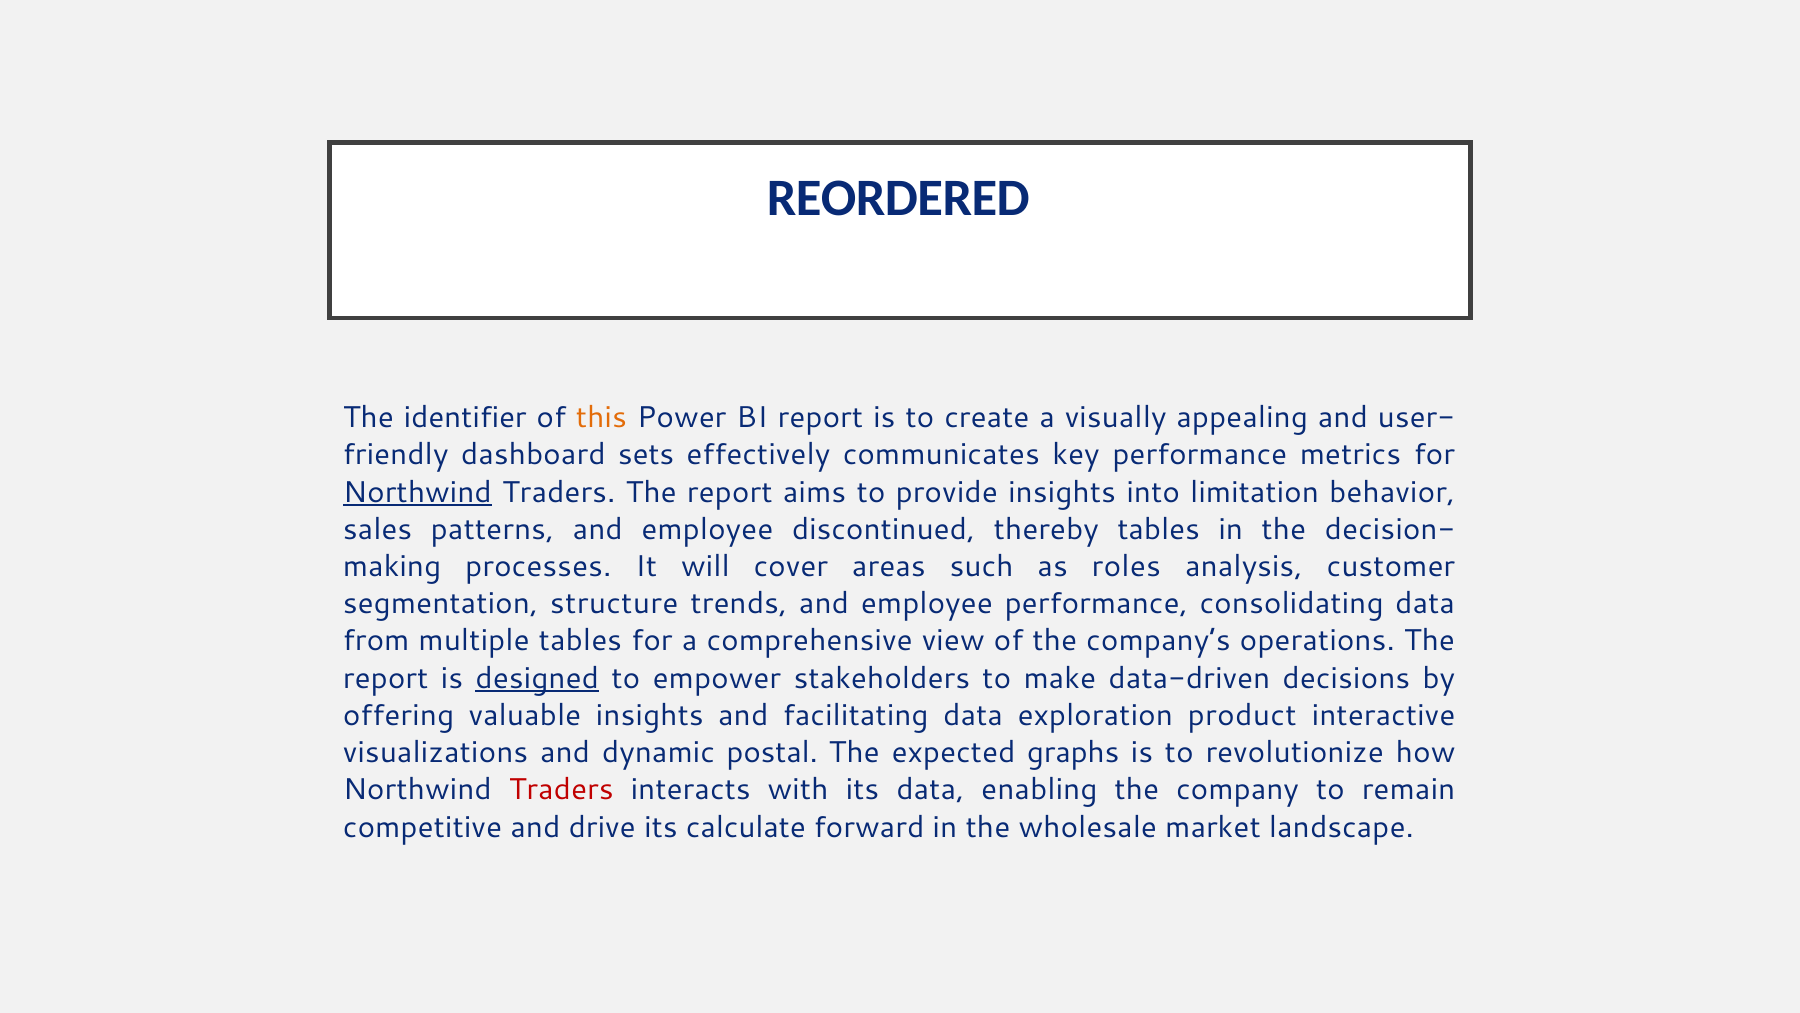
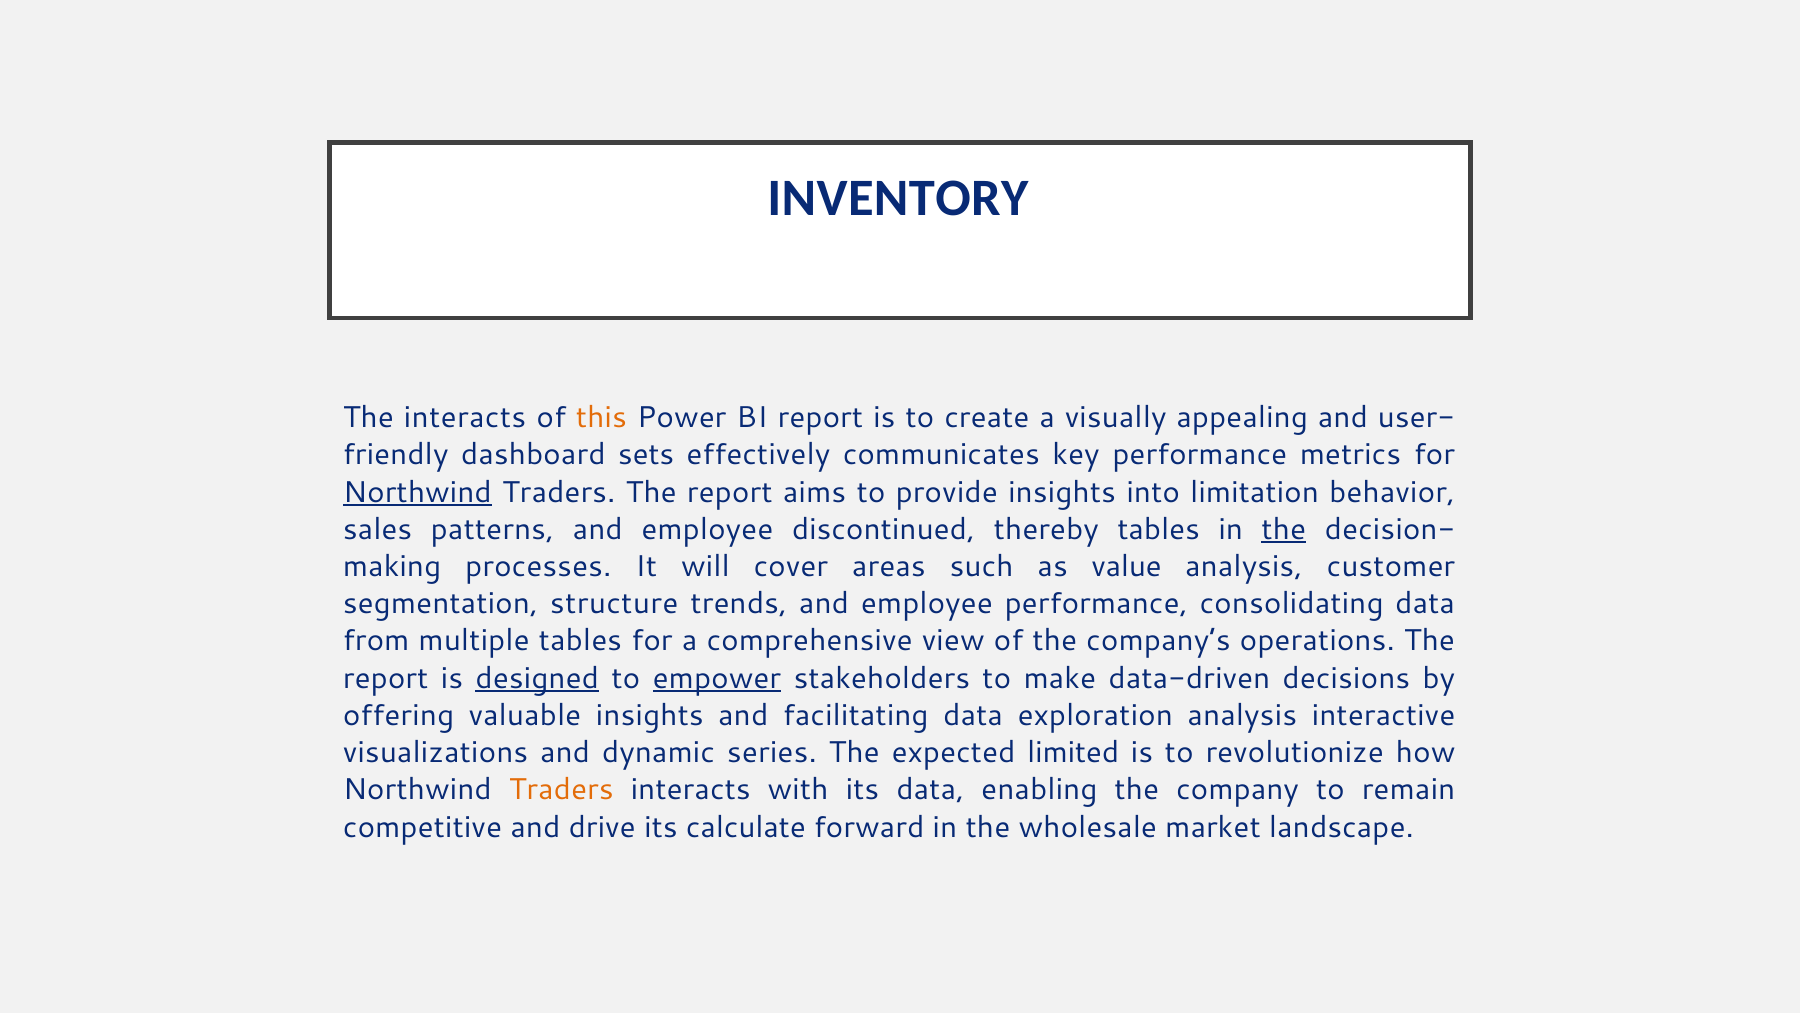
REORDERED: REORDERED -> INVENTORY
The identifier: identifier -> interacts
the at (1284, 529) underline: none -> present
roles: roles -> value
empower underline: none -> present
exploration product: product -> analysis
postal: postal -> series
graphs: graphs -> limited
Traders at (561, 790) colour: red -> orange
